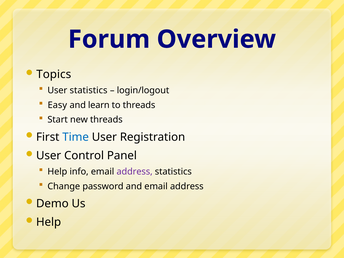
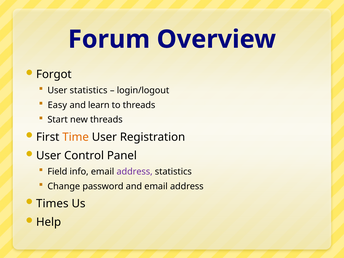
Topics: Topics -> Forgot
Time colour: blue -> orange
Help at (57, 172): Help -> Field
Demo: Demo -> Times
